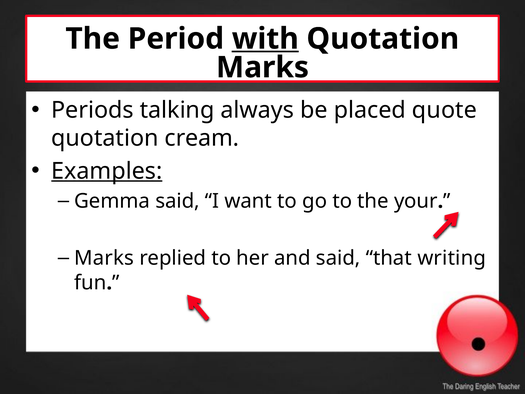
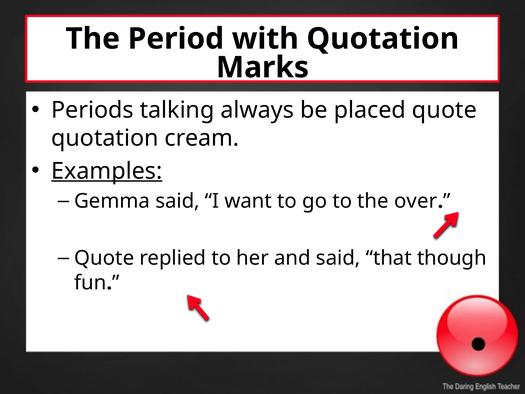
with underline: present -> none
your: your -> over
Marks at (104, 258): Marks -> Quote
writing: writing -> though
